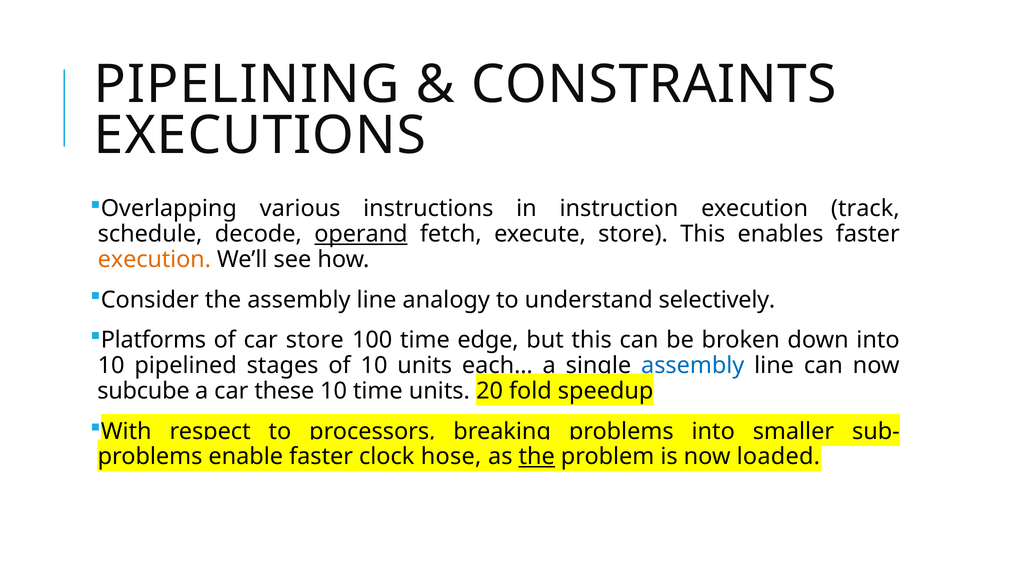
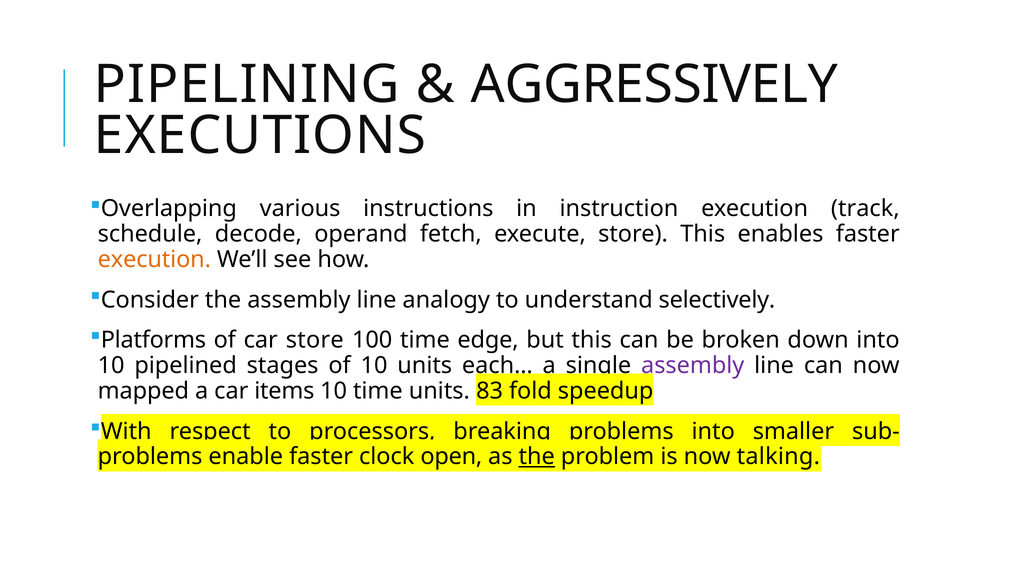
CONSTRAINTS: CONSTRAINTS -> AGGRESSIVELY
operand underline: present -> none
assembly at (693, 366) colour: blue -> purple
subcube: subcube -> mapped
these: these -> items
20: 20 -> 83
hose: hose -> open
loaded: loaded -> talking
